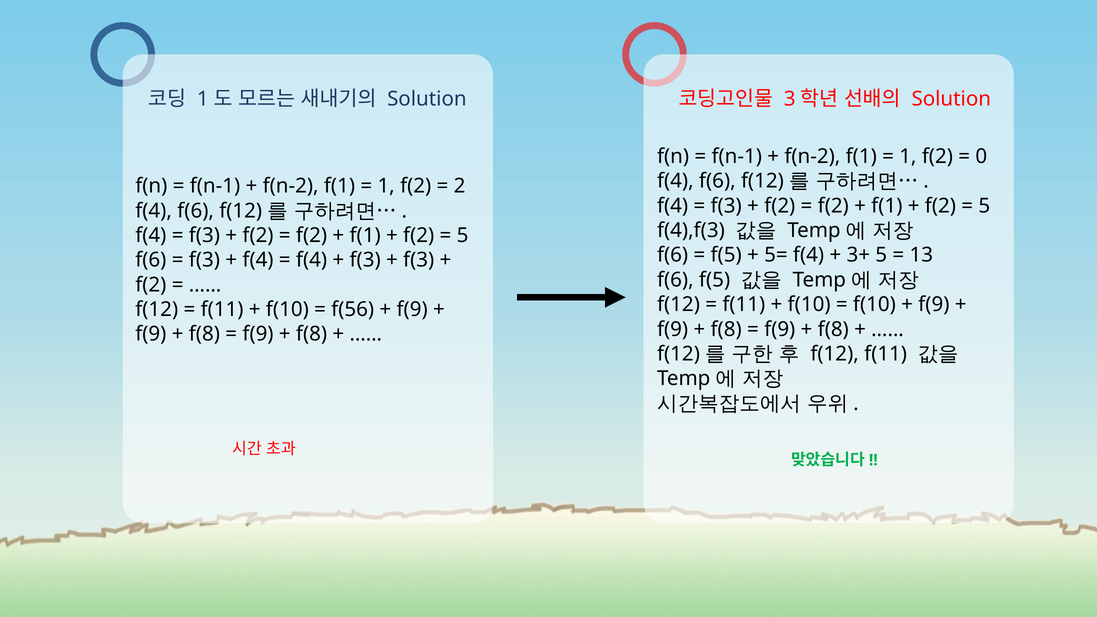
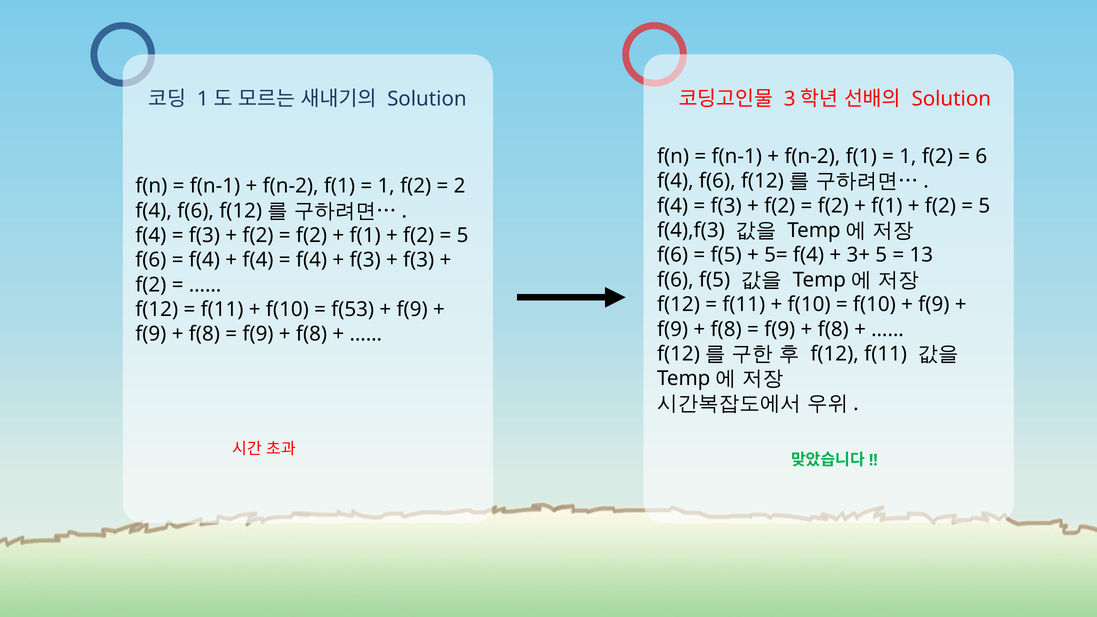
0: 0 -> 6
f(3 at (204, 260): f(3 -> f(4
f(56: f(56 -> f(53
